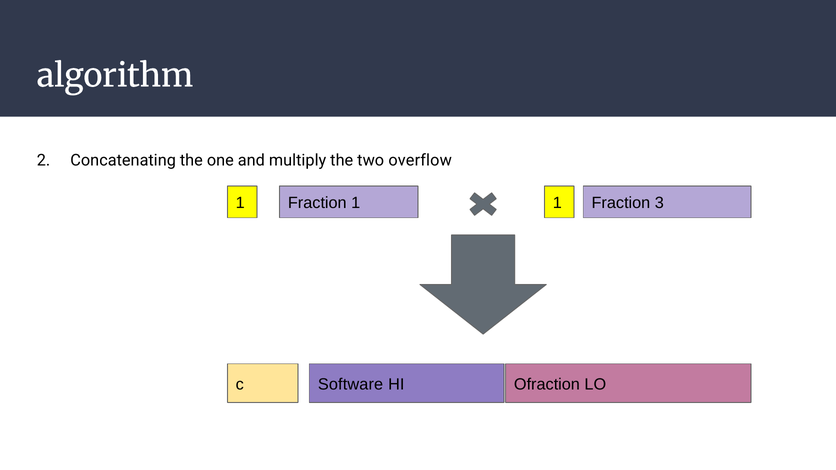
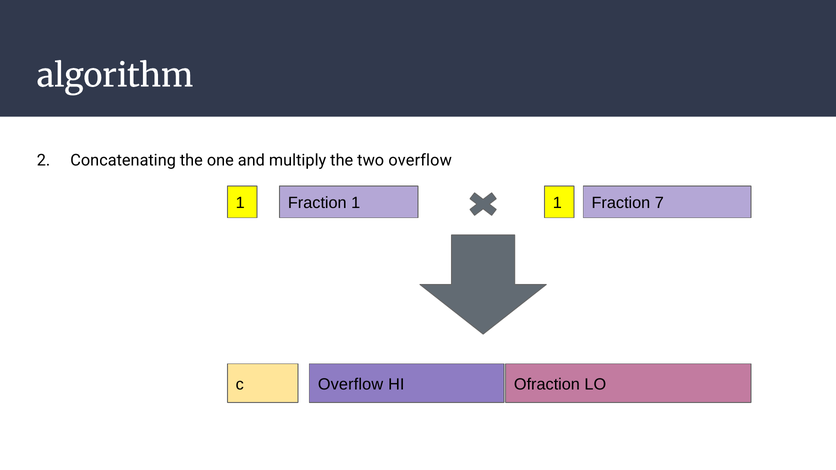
3: 3 -> 7
Software at (351, 385): Software -> Overflow
